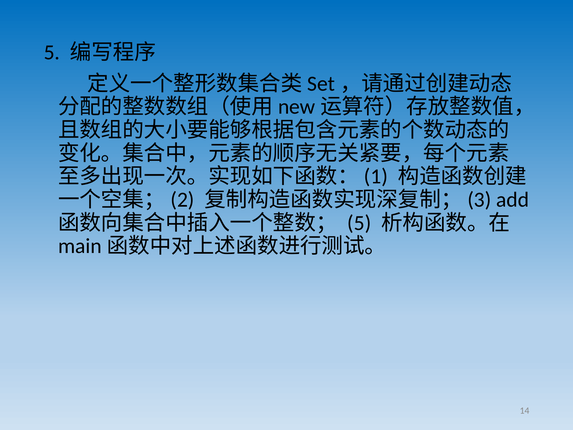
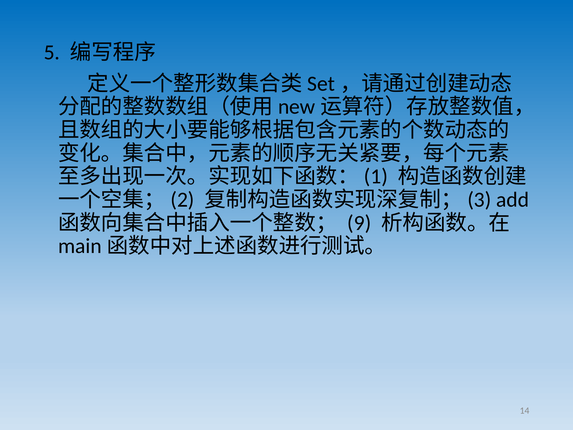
5 at (359, 223): 5 -> 9
